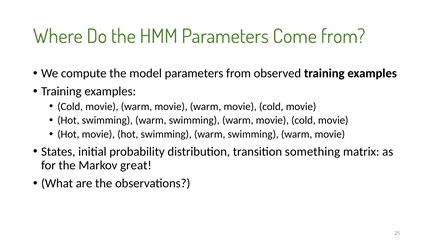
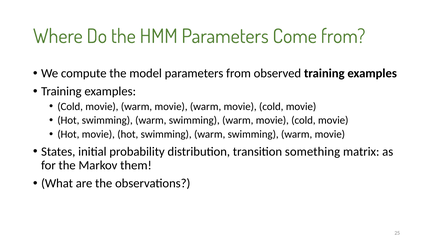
great: great -> them
